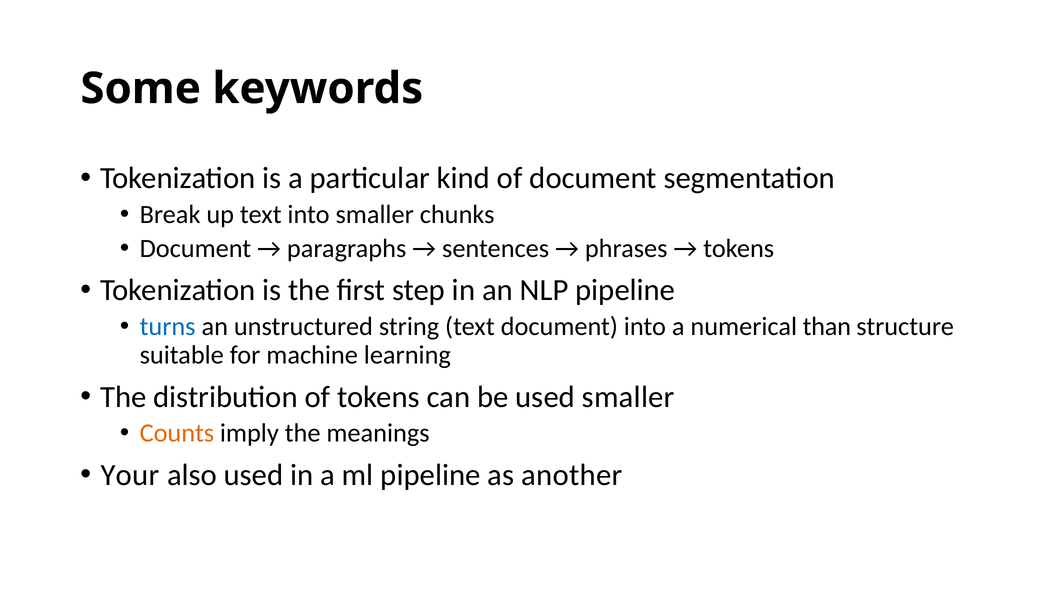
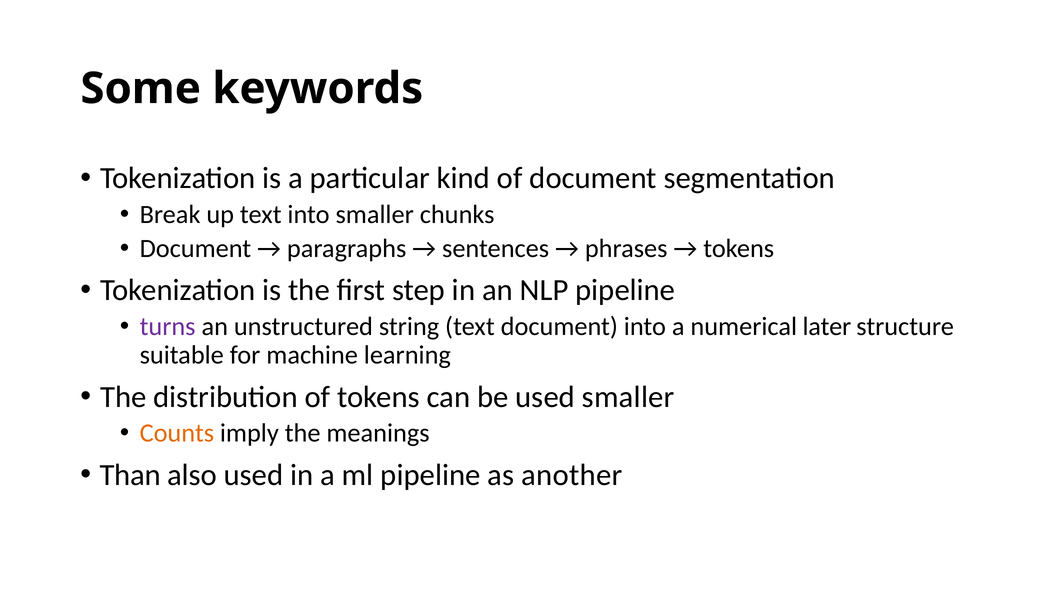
turns colour: blue -> purple
than: than -> later
Your: Your -> Than
